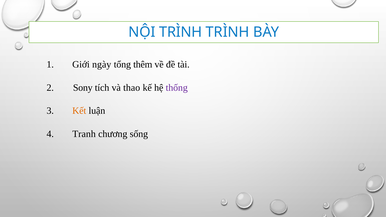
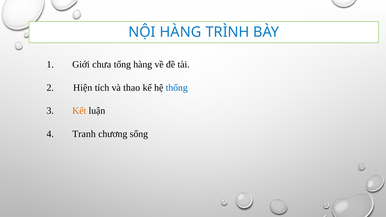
NỘI TRÌNH: TRÌNH -> HÀNG
ngày: ngày -> chưa
tổng thêm: thêm -> hàng
Sony: Sony -> Hiện
thống colour: purple -> blue
